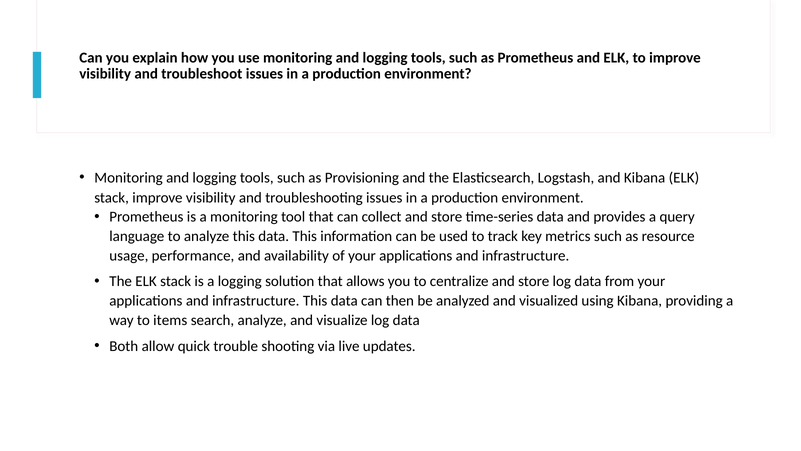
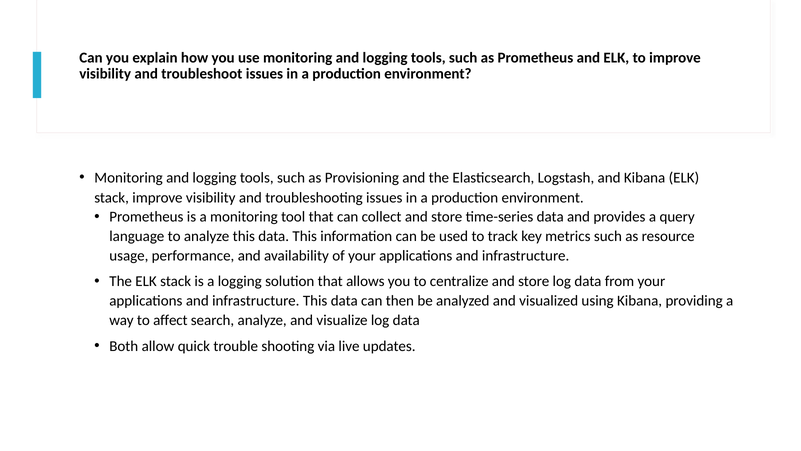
items: items -> affect
